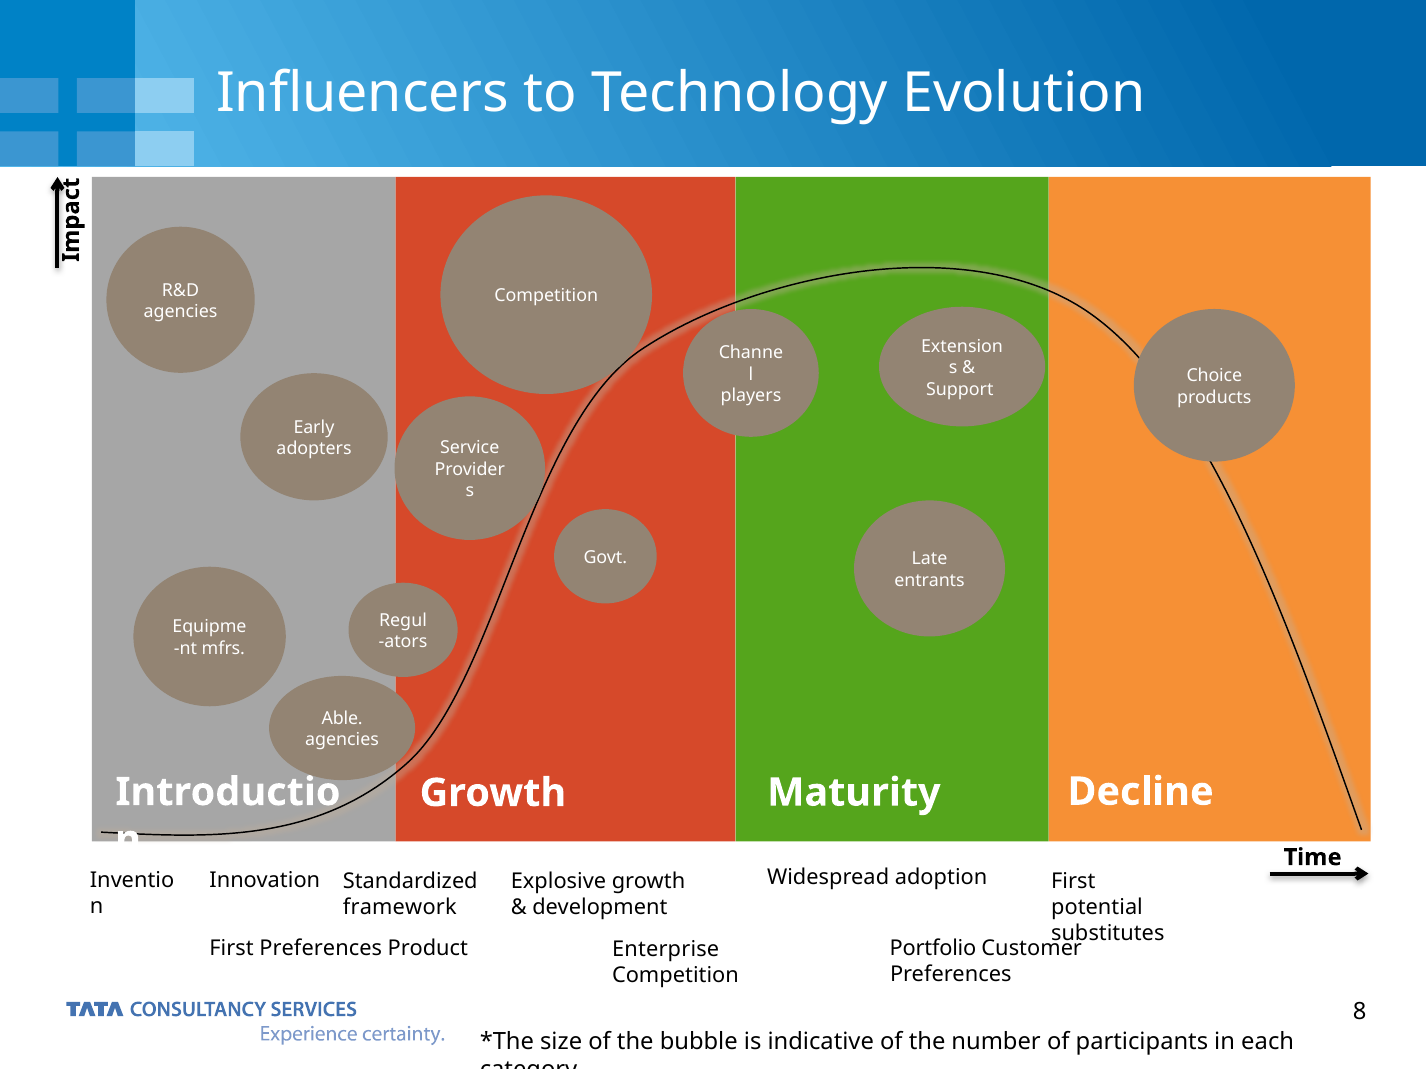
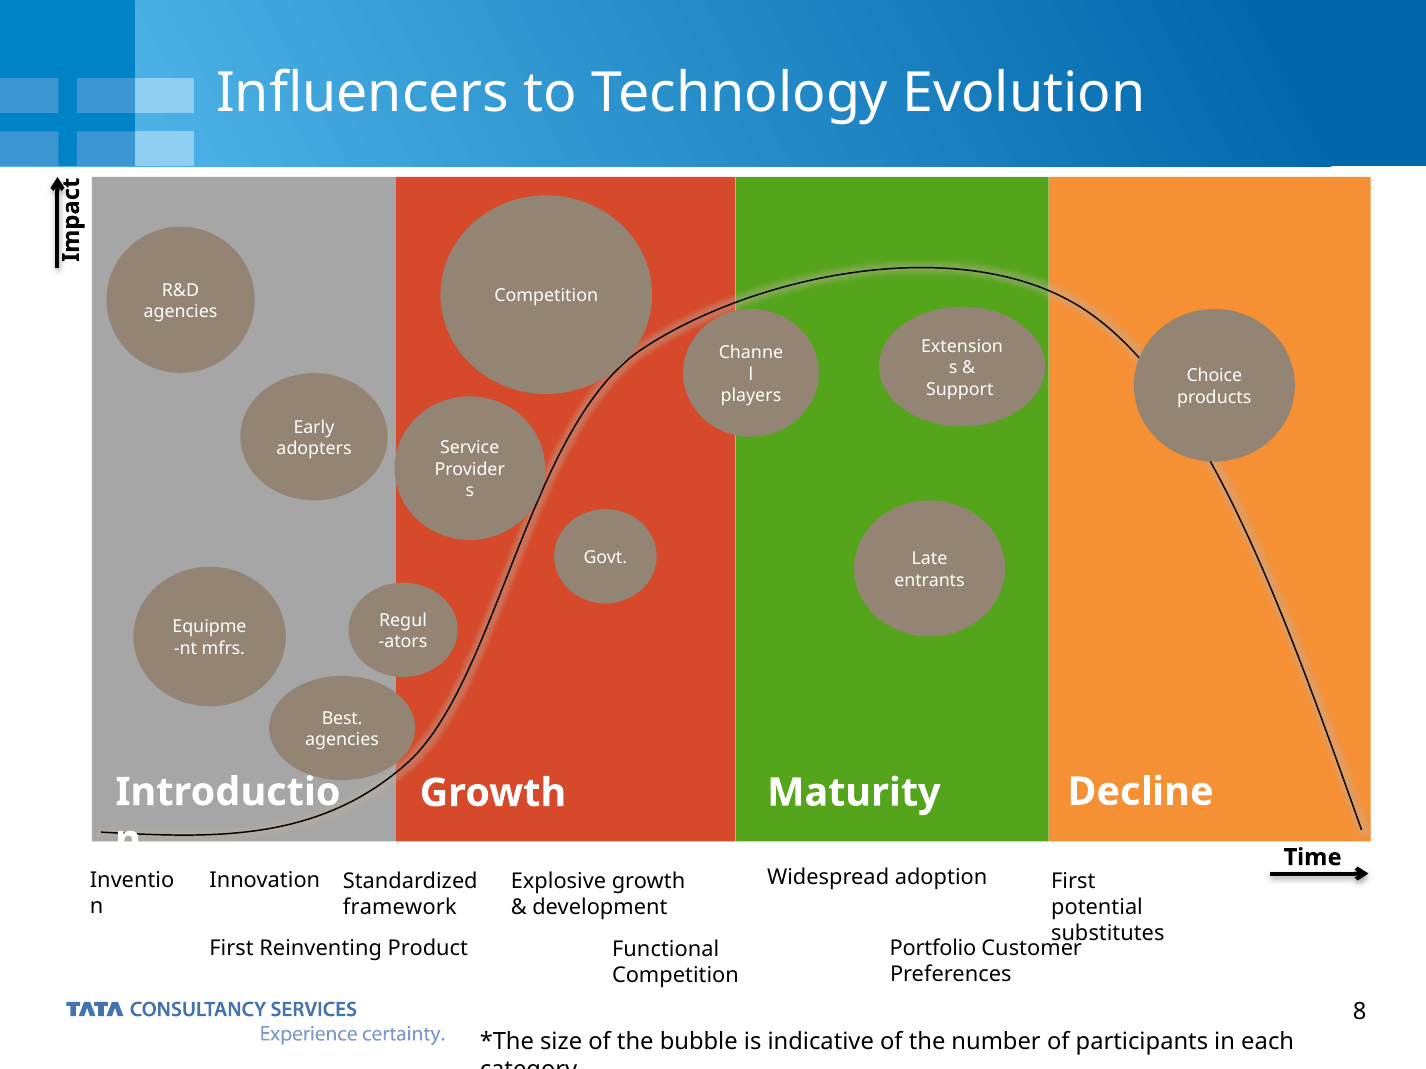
Able: Able -> Best
First Preferences: Preferences -> Reinventing
Enterprise: Enterprise -> Functional
